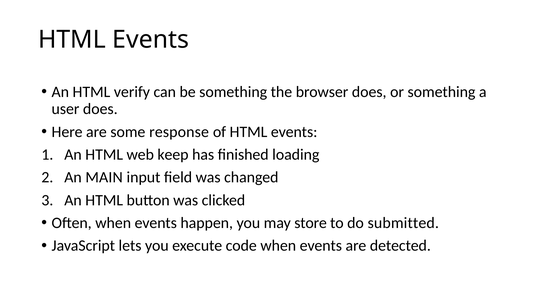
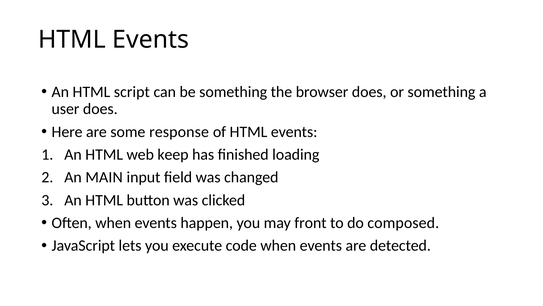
verify: verify -> script
store: store -> front
submitted: submitted -> composed
